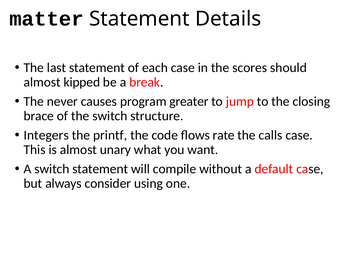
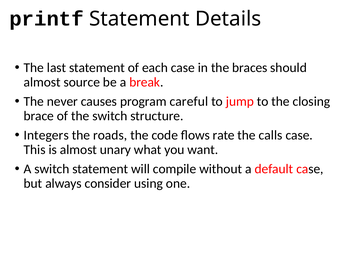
matter: matter -> printf
scores: scores -> braces
kipped: kipped -> source
greater: greater -> careful
printf: printf -> roads
